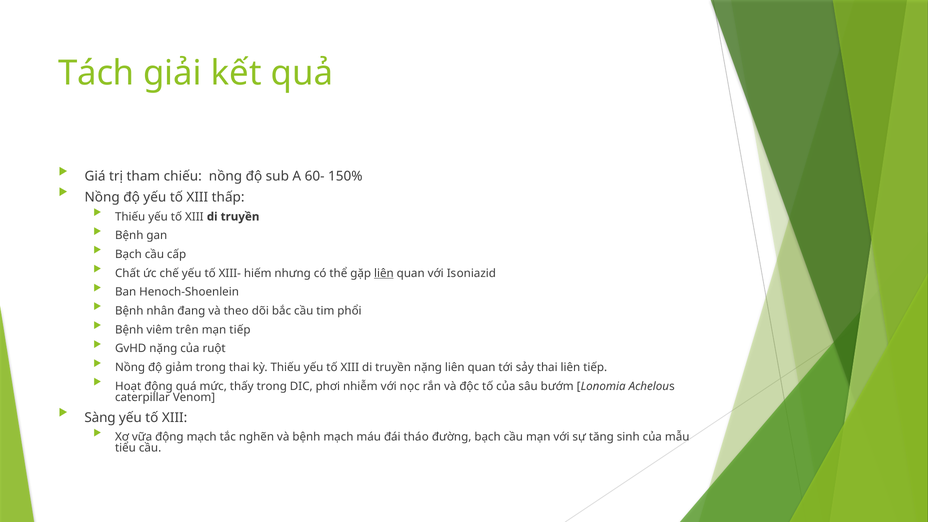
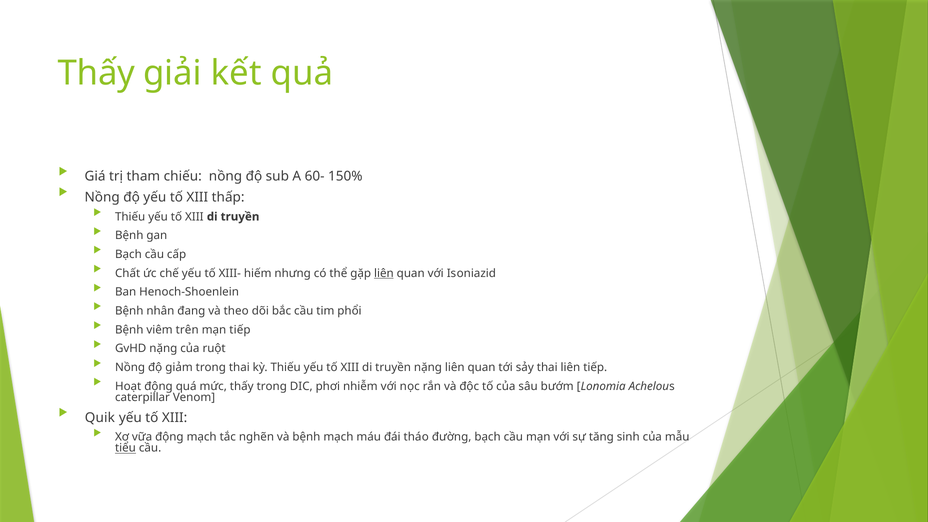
Tách at (96, 73): Tách -> Thấy
Sàng: Sàng -> Quik
tiểu underline: none -> present
